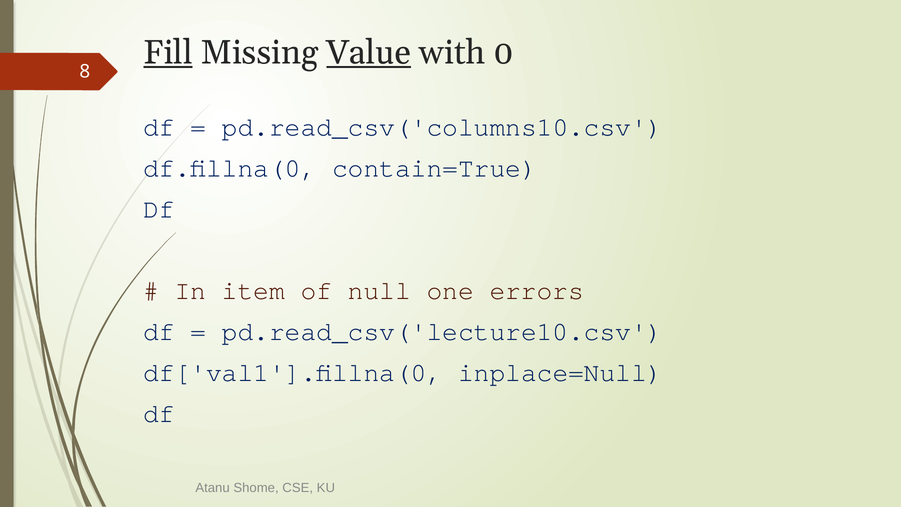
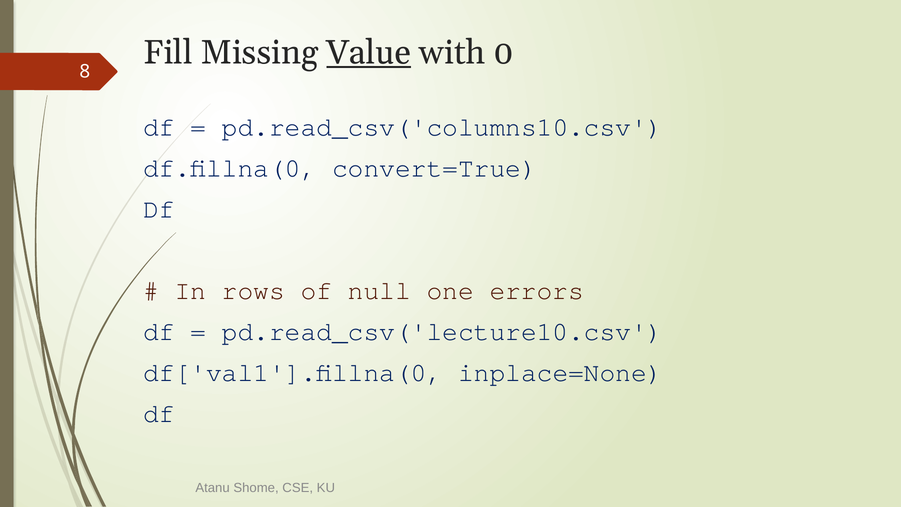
Fill underline: present -> none
contain=True: contain=True -> convert=True
item: item -> rows
inplace=Null: inplace=Null -> inplace=None
